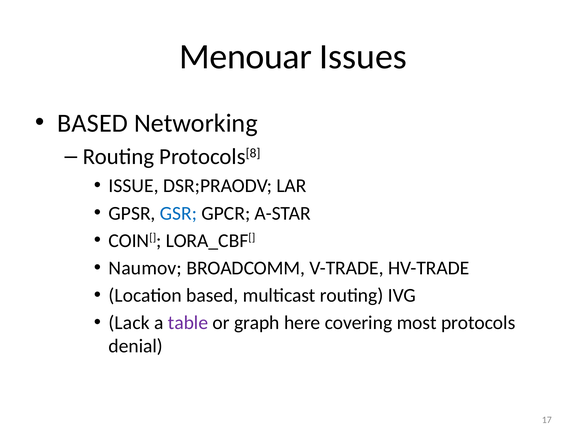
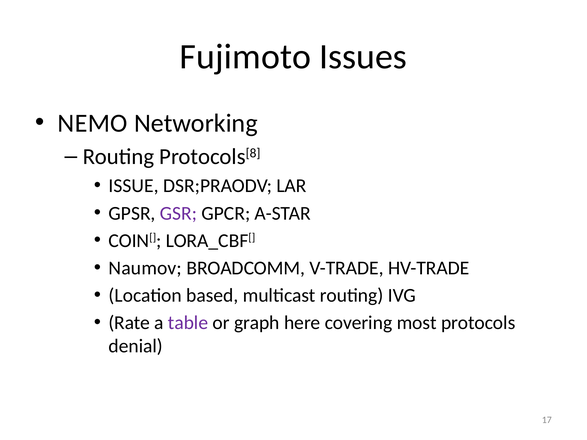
Menouar: Menouar -> Fujimoto
BASED at (93, 123): BASED -> NEMO
GSR colour: blue -> purple
Lack: Lack -> Rate
